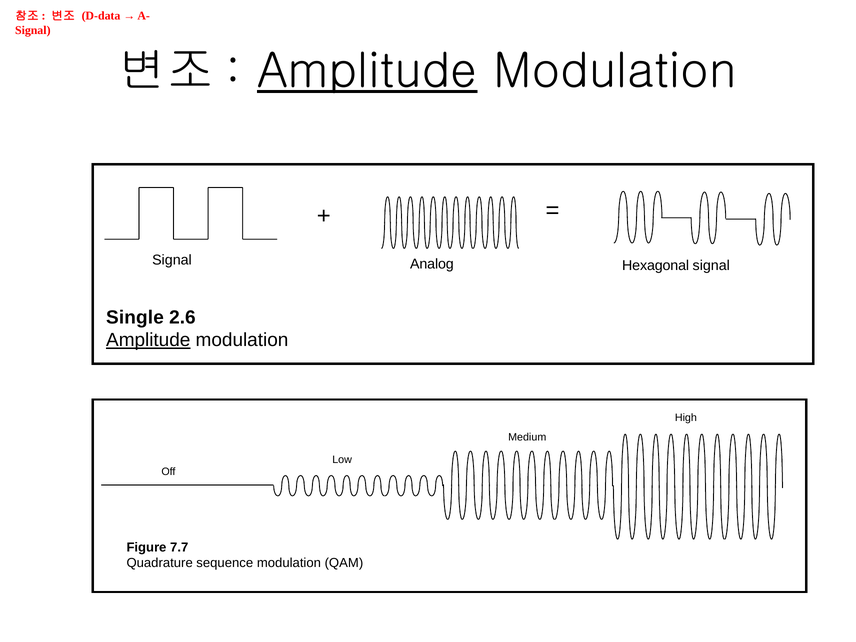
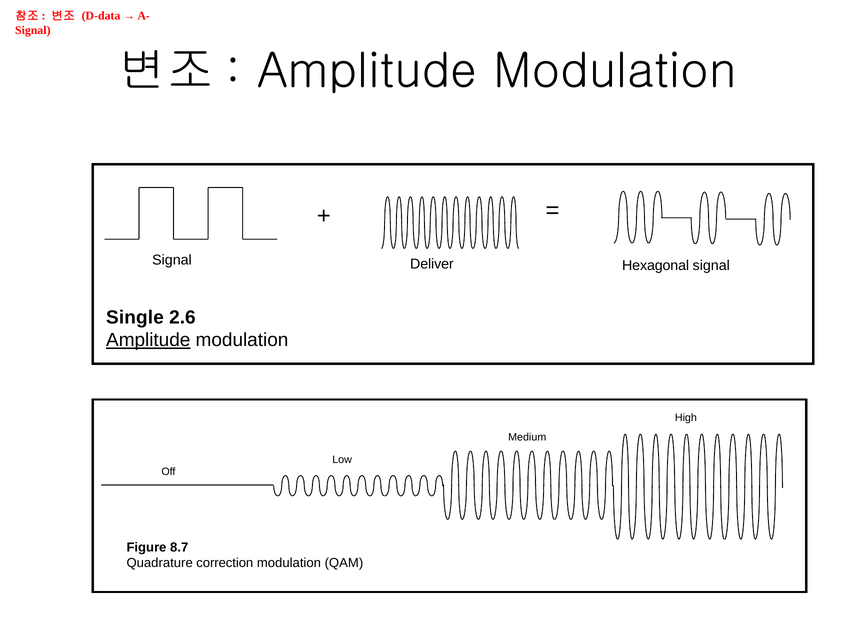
Amplitude at (367, 71) underline: present -> none
Analog: Analog -> Deliver
7.7: 7.7 -> 8.7
sequence: sequence -> correction
